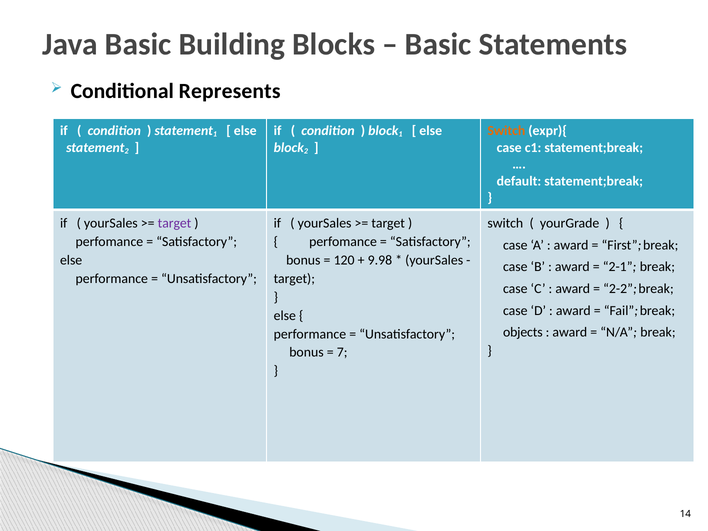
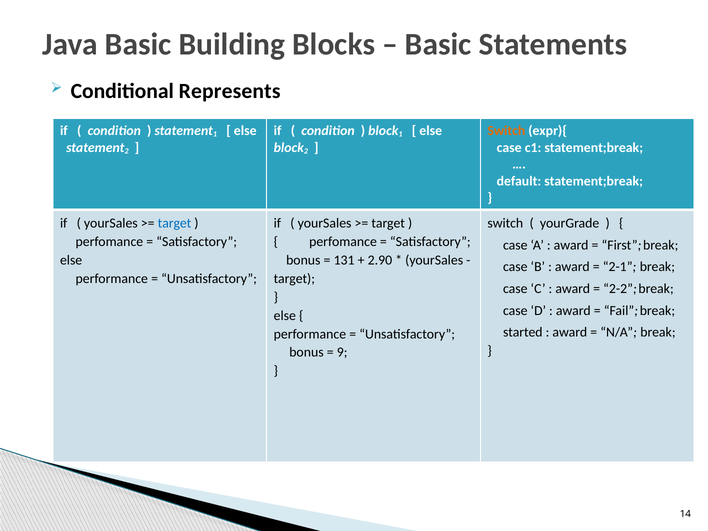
target at (175, 223) colour: purple -> blue
120: 120 -> 131
9.98: 9.98 -> 2.90
objects: objects -> started
7: 7 -> 9
